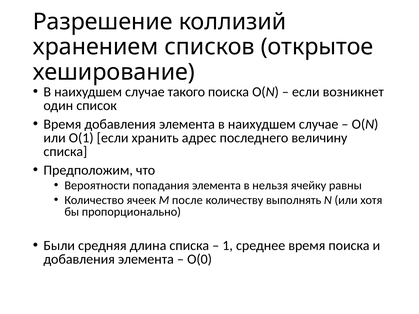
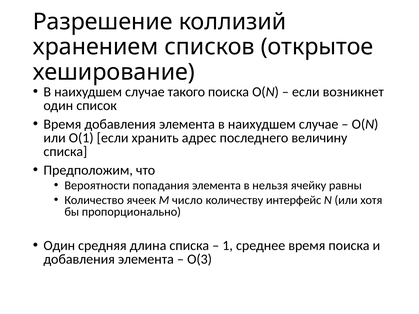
после: после -> число
выполнять: выполнять -> интерфейс
Были at (59, 246): Были -> Один
O(0: O(0 -> O(3
